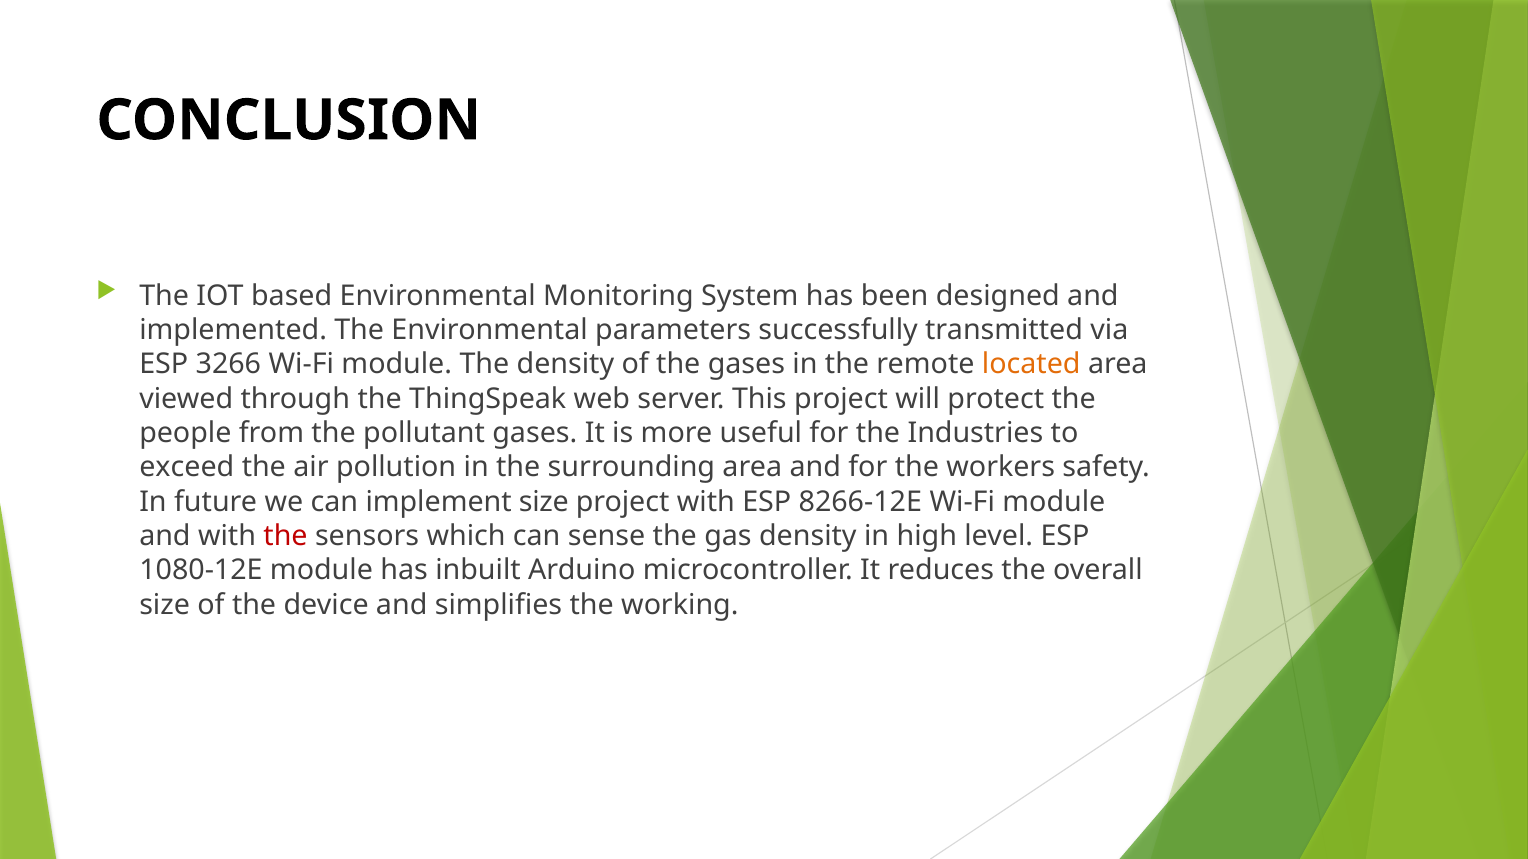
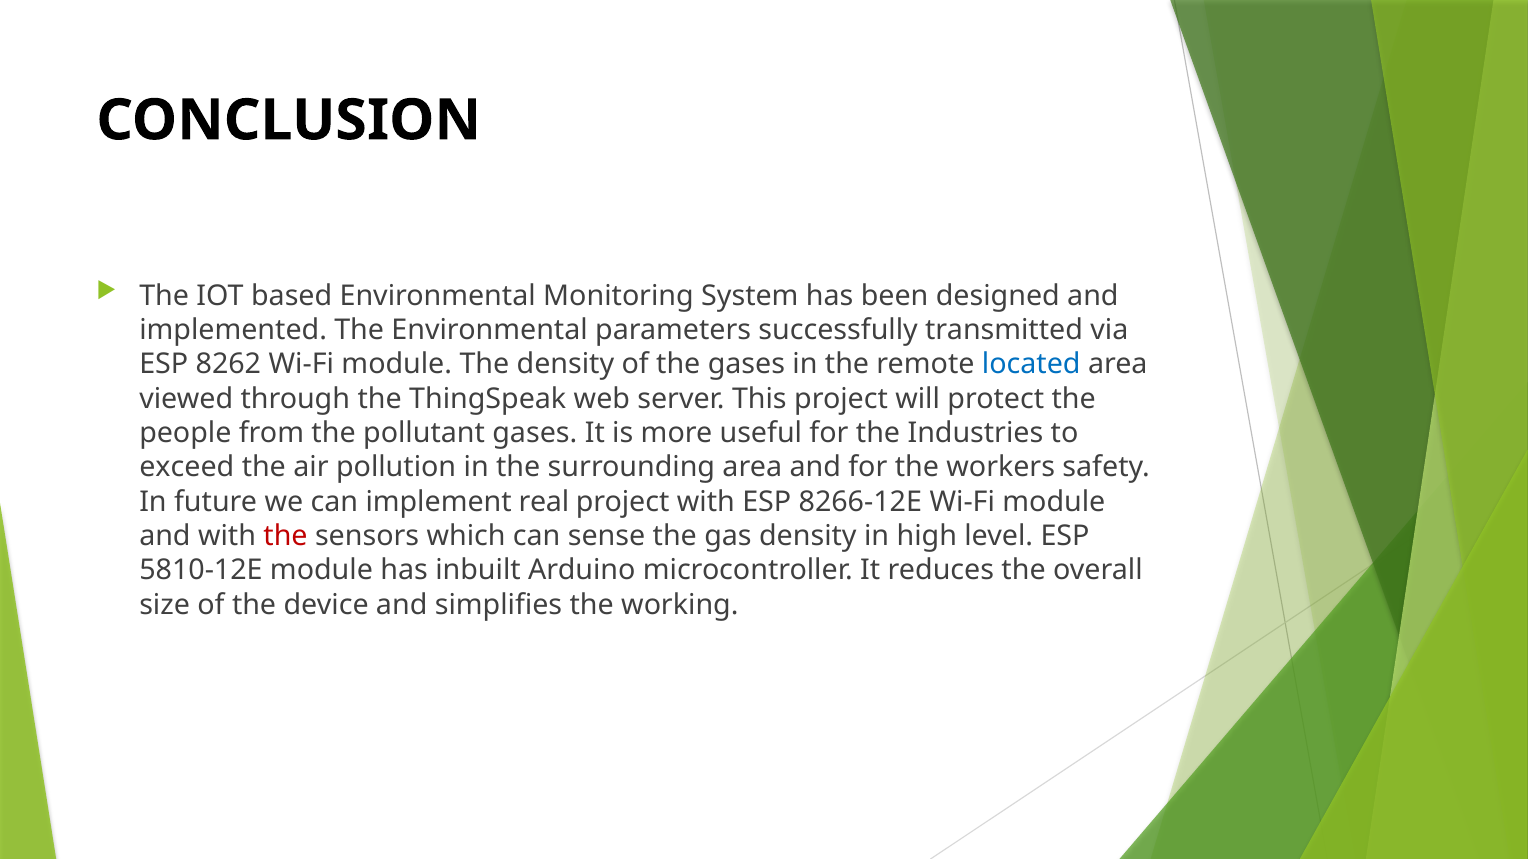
3266: 3266 -> 8262
located colour: orange -> blue
implement size: size -> real
1080-12E: 1080-12E -> 5810-12E
